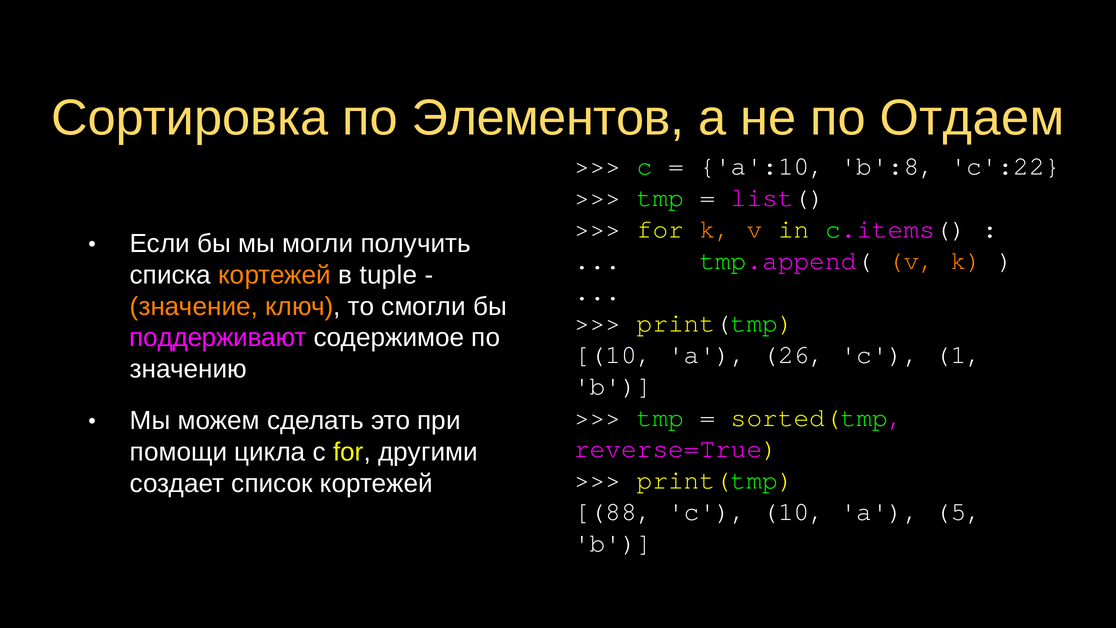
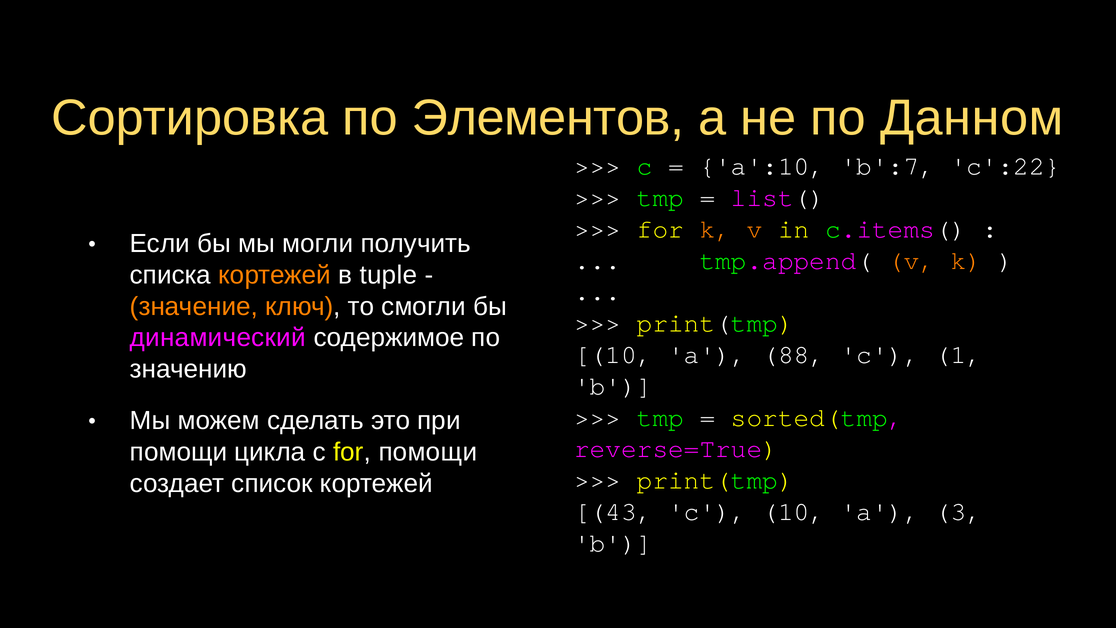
Отдаем: Отдаем -> Данном
b':8: b':8 -> b':7
поддерживают: поддерживают -> динамический
26: 26 -> 88
for другими: другими -> помощи
88: 88 -> 43
5: 5 -> 3
